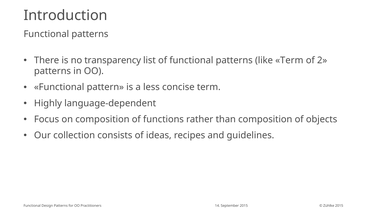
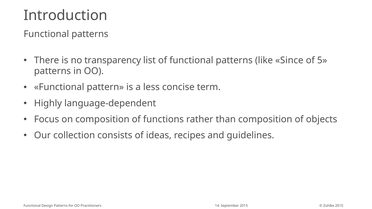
like Term: Term -> Since
2: 2 -> 5
